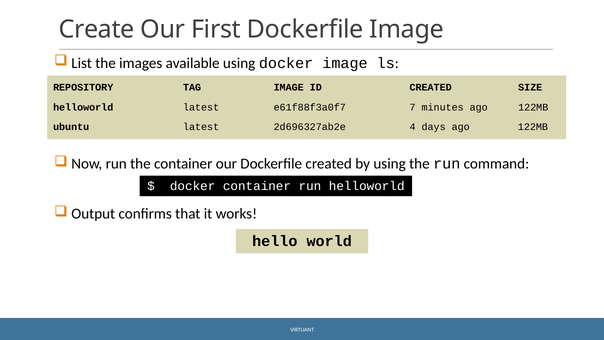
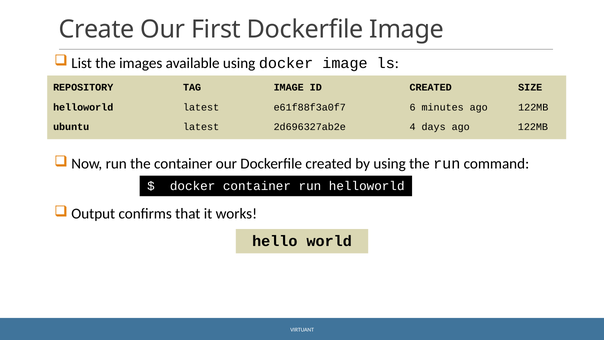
7: 7 -> 6
